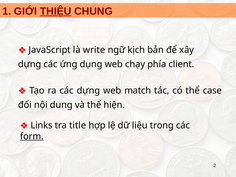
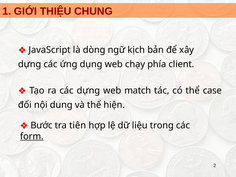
THIỆU underline: present -> none
write: write -> dòng
Links: Links -> Bước
title: title -> tiên
